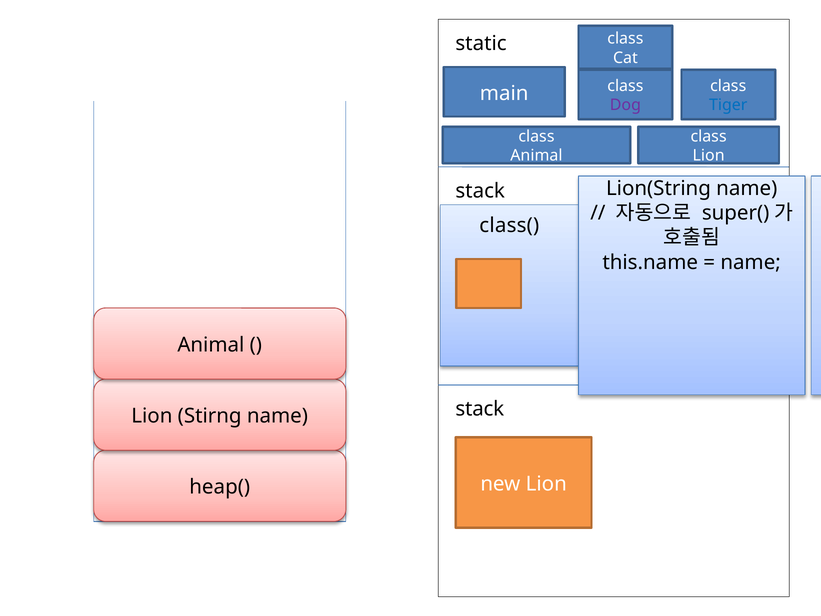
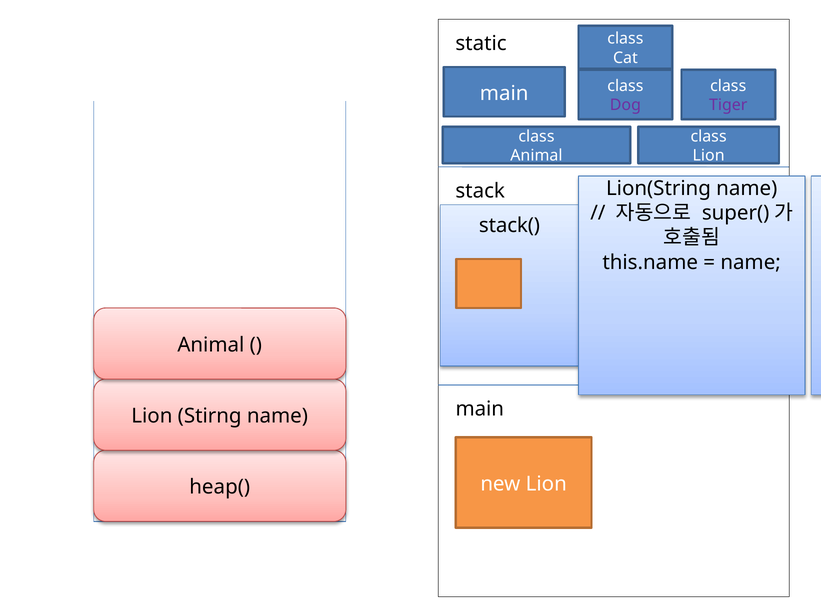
Tiger colour: blue -> purple
class(: class( -> stack(
stack at (480, 409): stack -> main
